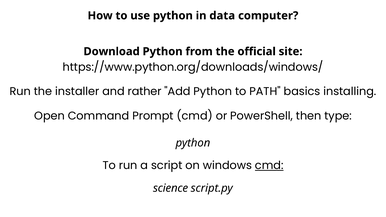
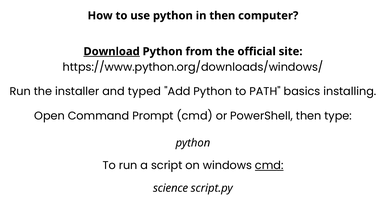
in data: data -> then
Download underline: none -> present
rather: rather -> typed
